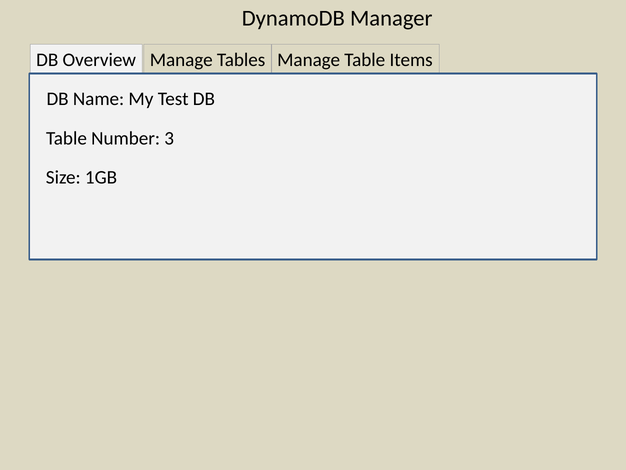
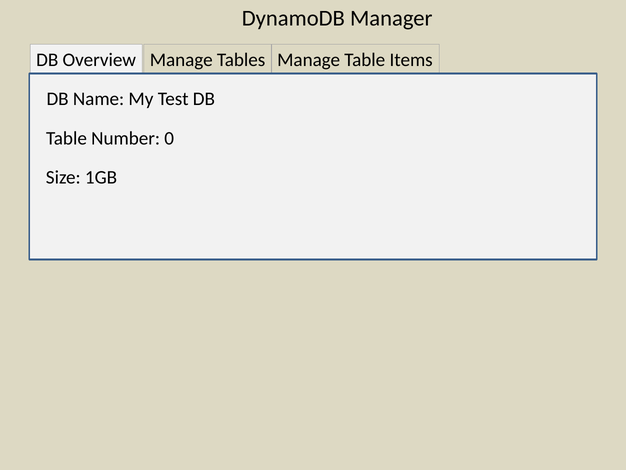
3: 3 -> 0
